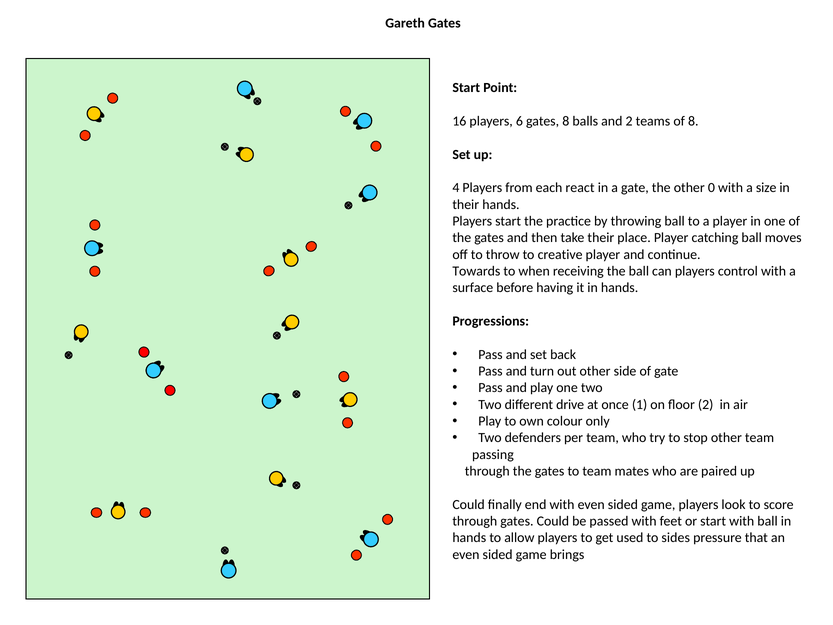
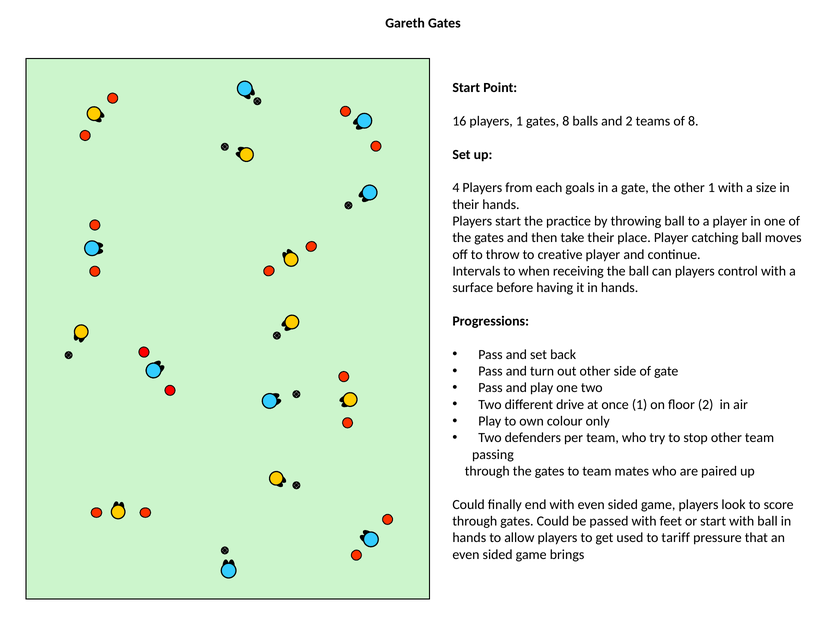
players 6: 6 -> 1
react: react -> goals
other 0: 0 -> 1
Towards: Towards -> Intervals
sides: sides -> tariff
